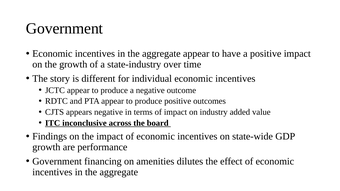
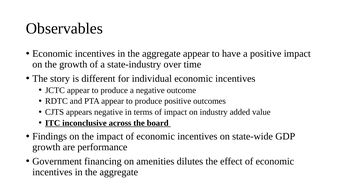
Government at (64, 29): Government -> Observables
